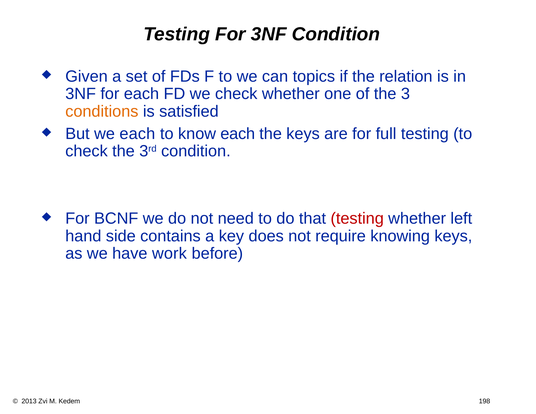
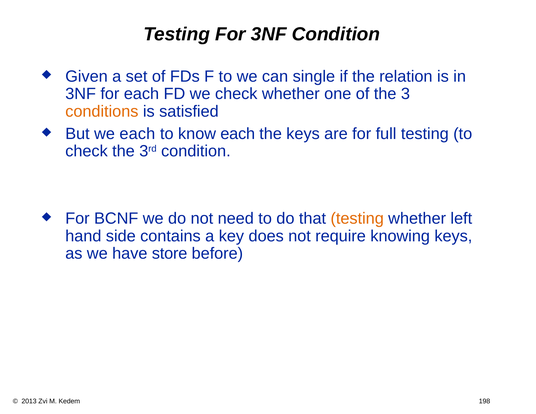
topics: topics -> single
testing at (357, 219) colour: red -> orange
work: work -> store
